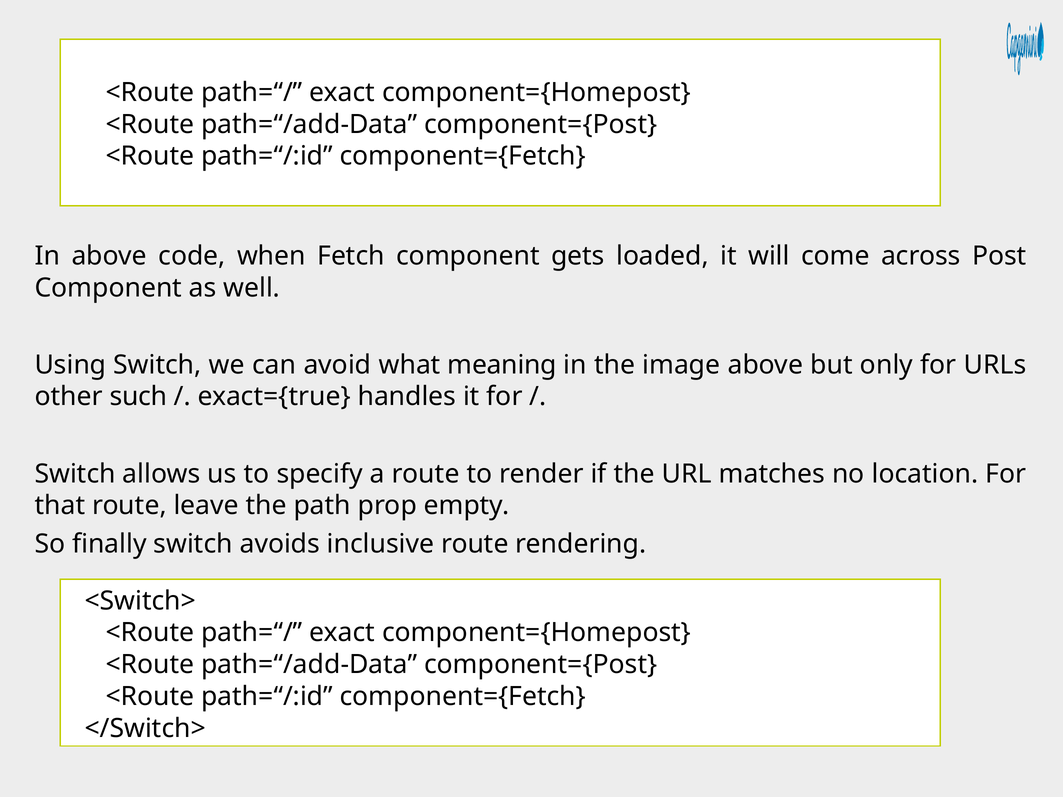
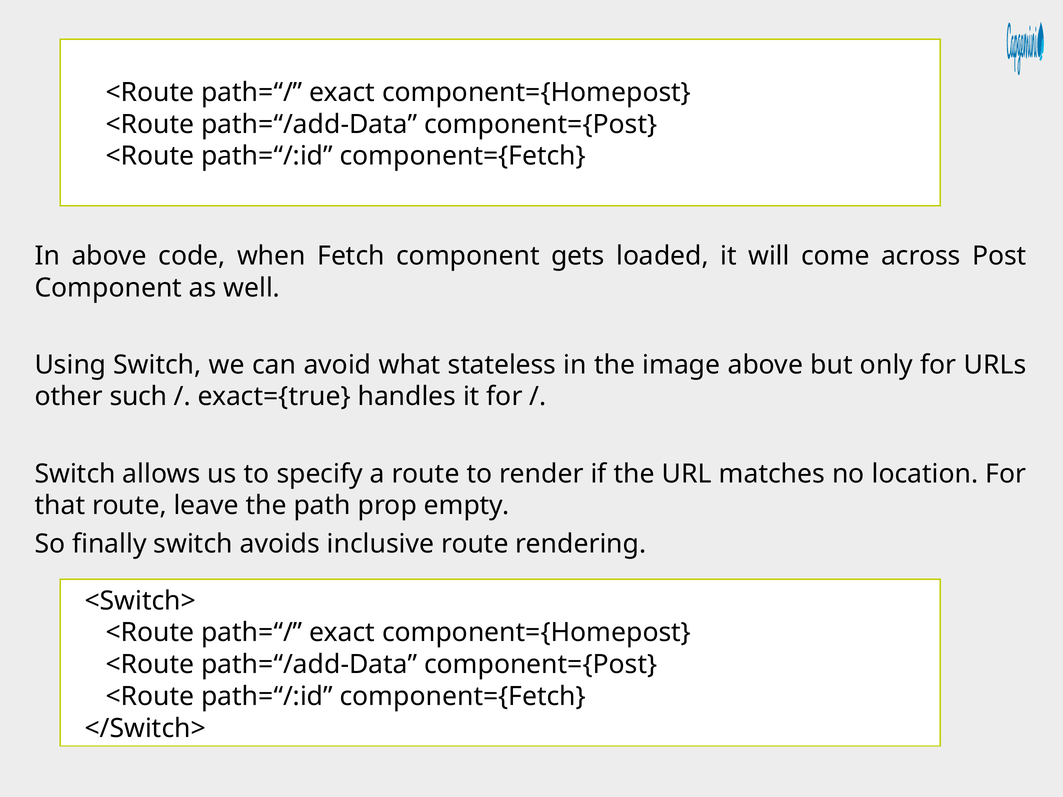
meaning: meaning -> stateless
